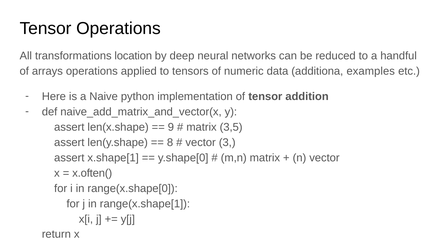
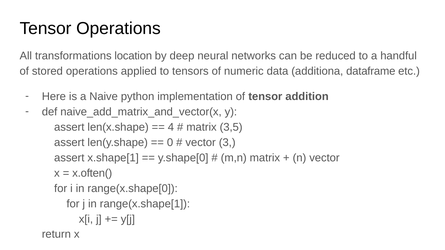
arrays: arrays -> stored
examples: examples -> dataframe
9: 9 -> 4
8: 8 -> 0
